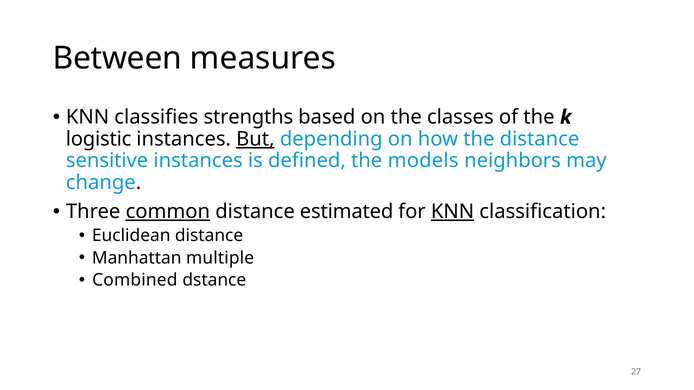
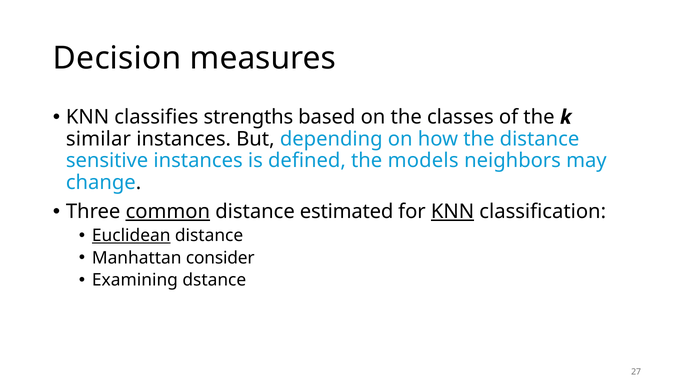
Between: Between -> Decision
logistic: logistic -> similar
But underline: present -> none
Euclidean underline: none -> present
multiple: multiple -> consider
Combined: Combined -> Examining
